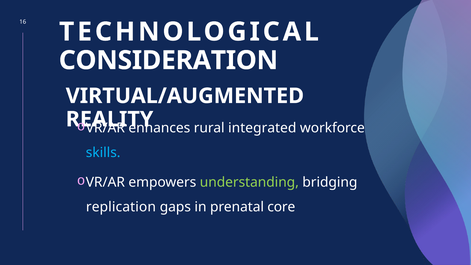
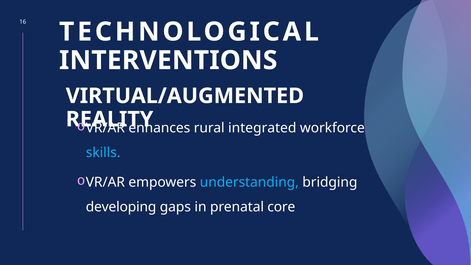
CONSIDERATION: CONSIDERATION -> INTERVENTIONS
understanding colour: light green -> light blue
replication: replication -> developing
